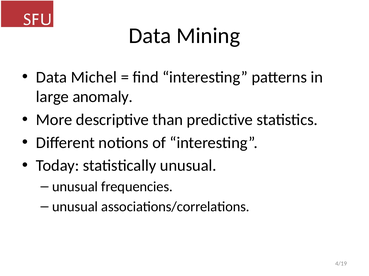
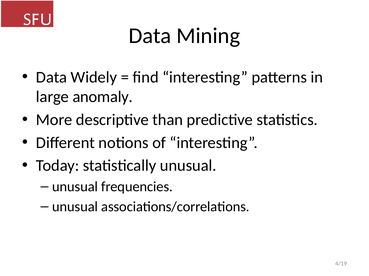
Michel: Michel -> Widely
